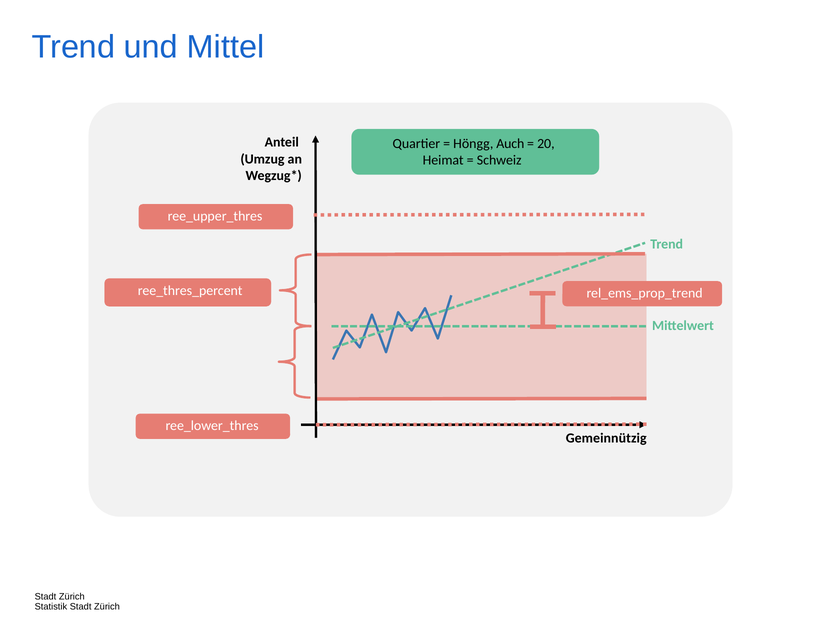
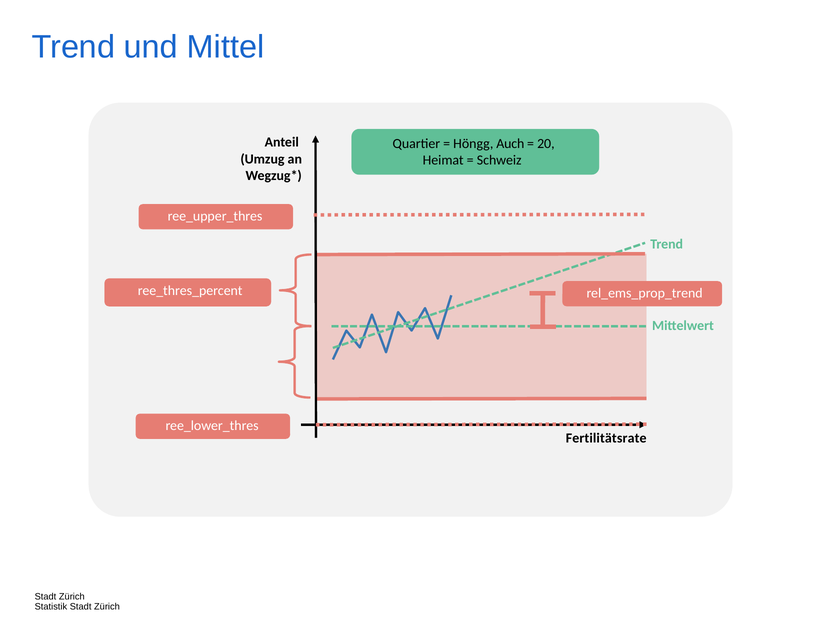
Gemeinnützig: Gemeinnützig -> Fertilitätsrate
